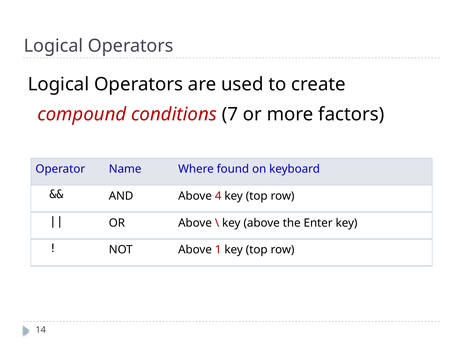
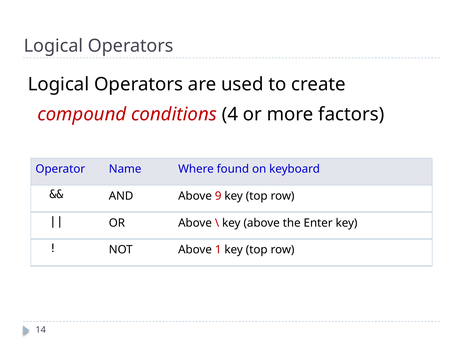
7: 7 -> 4
4: 4 -> 9
